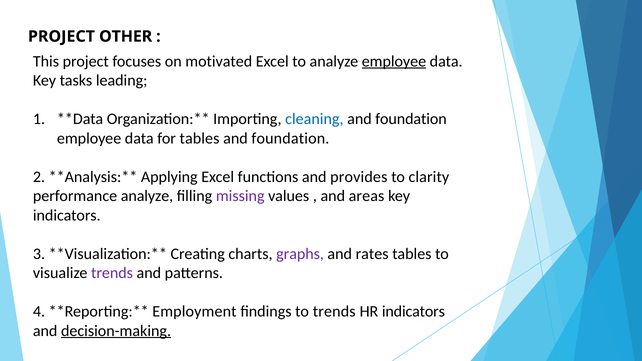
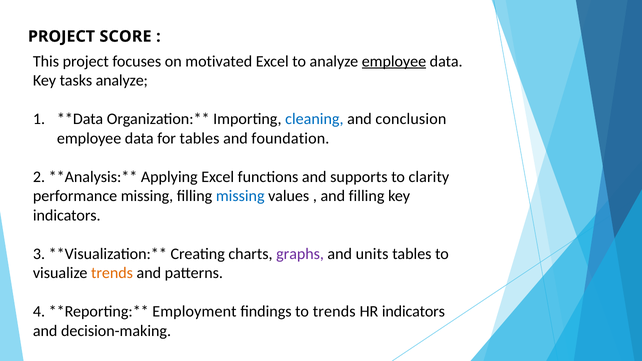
OTHER: OTHER -> SCORE
tasks leading: leading -> analyze
foundation at (411, 119): foundation -> conclusion
provides: provides -> supports
performance analyze: analyze -> missing
missing at (240, 196) colour: purple -> blue
and areas: areas -> filling
rates: rates -> units
trends at (112, 273) colour: purple -> orange
decision-making underline: present -> none
